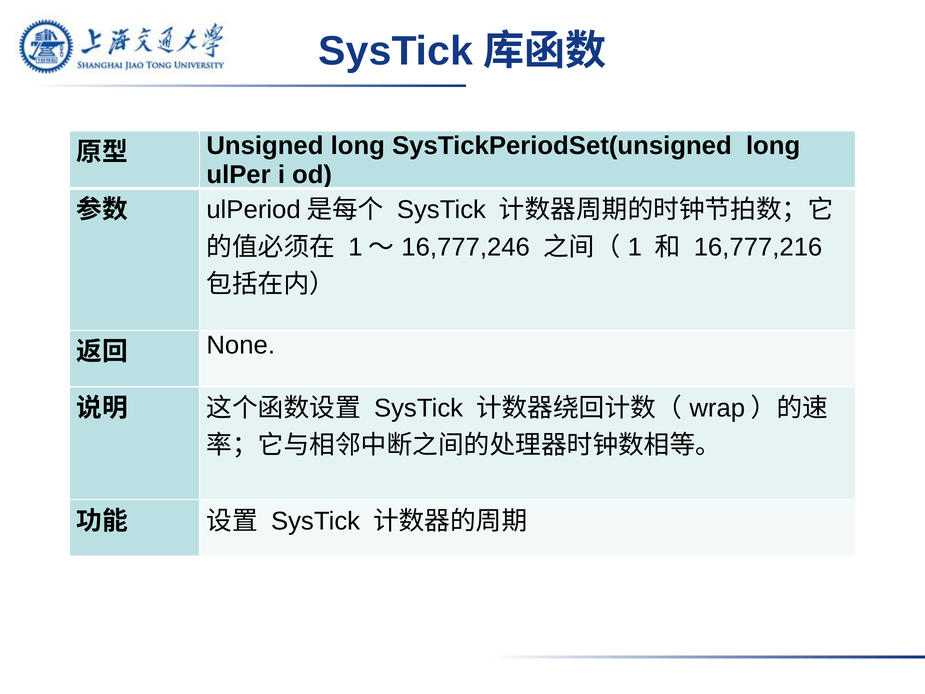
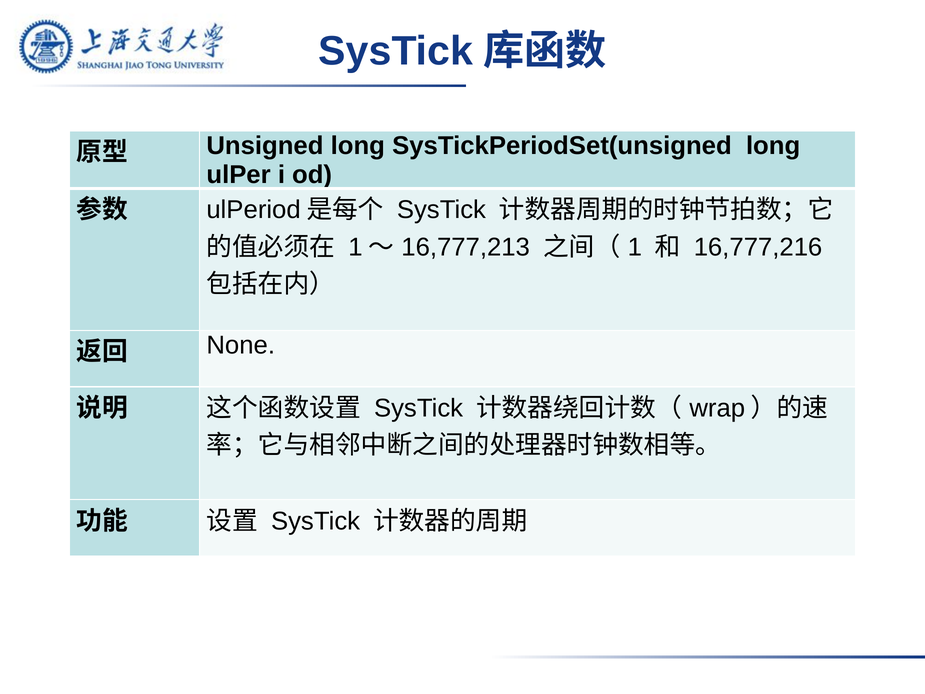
16,777,246: 16,777,246 -> 16,777,213
